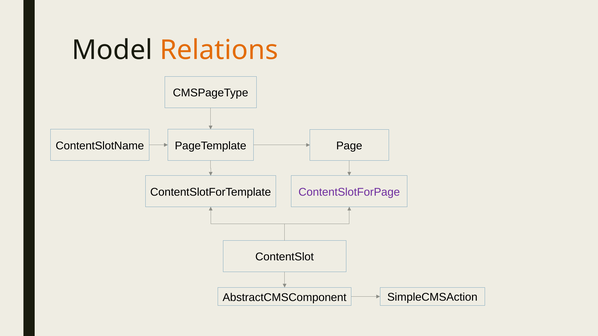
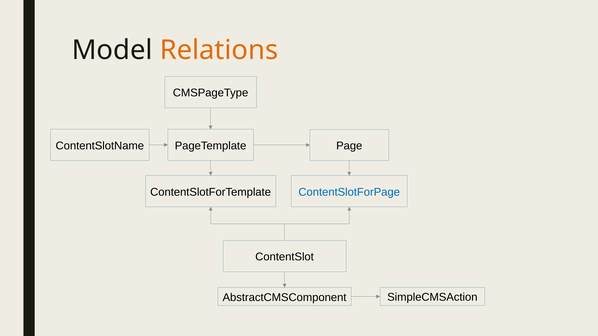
ContentSlotForPage colour: purple -> blue
